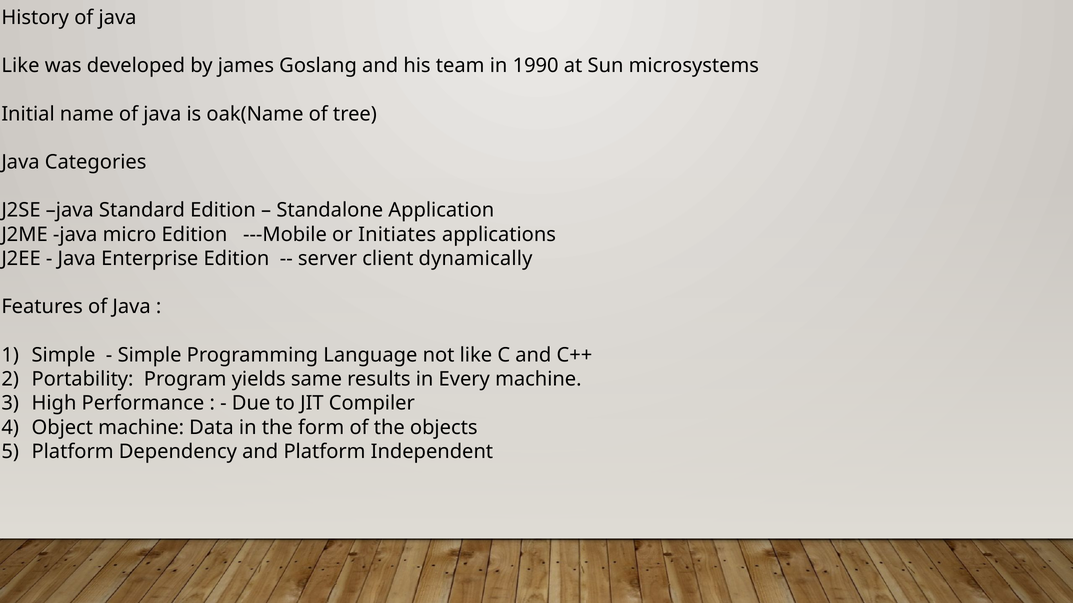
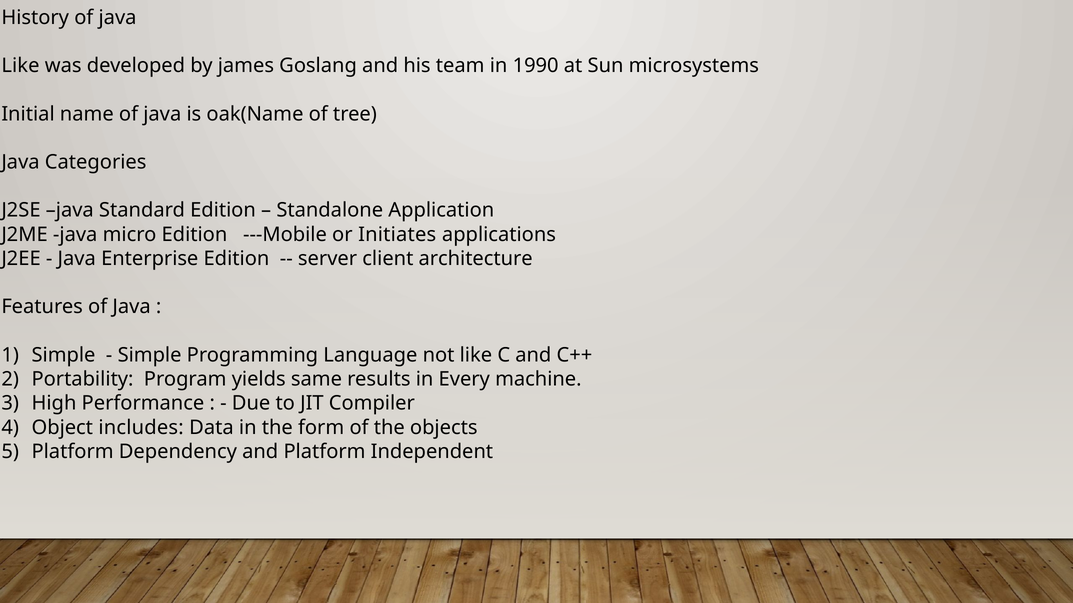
dynamically: dynamically -> architecture
Object machine: machine -> includes
